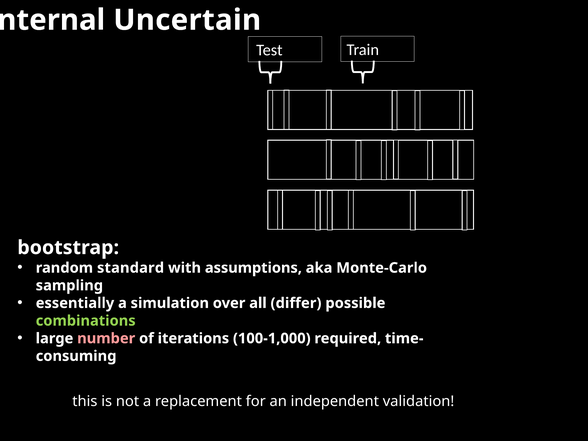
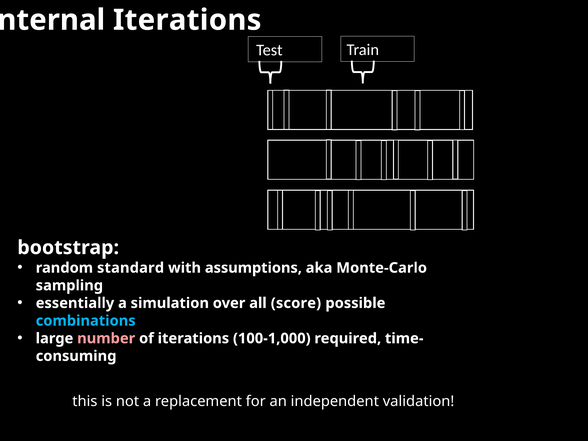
Uncertain at (187, 20): Uncertain -> Iterations
differ: differ -> score
combinations colour: light green -> light blue
